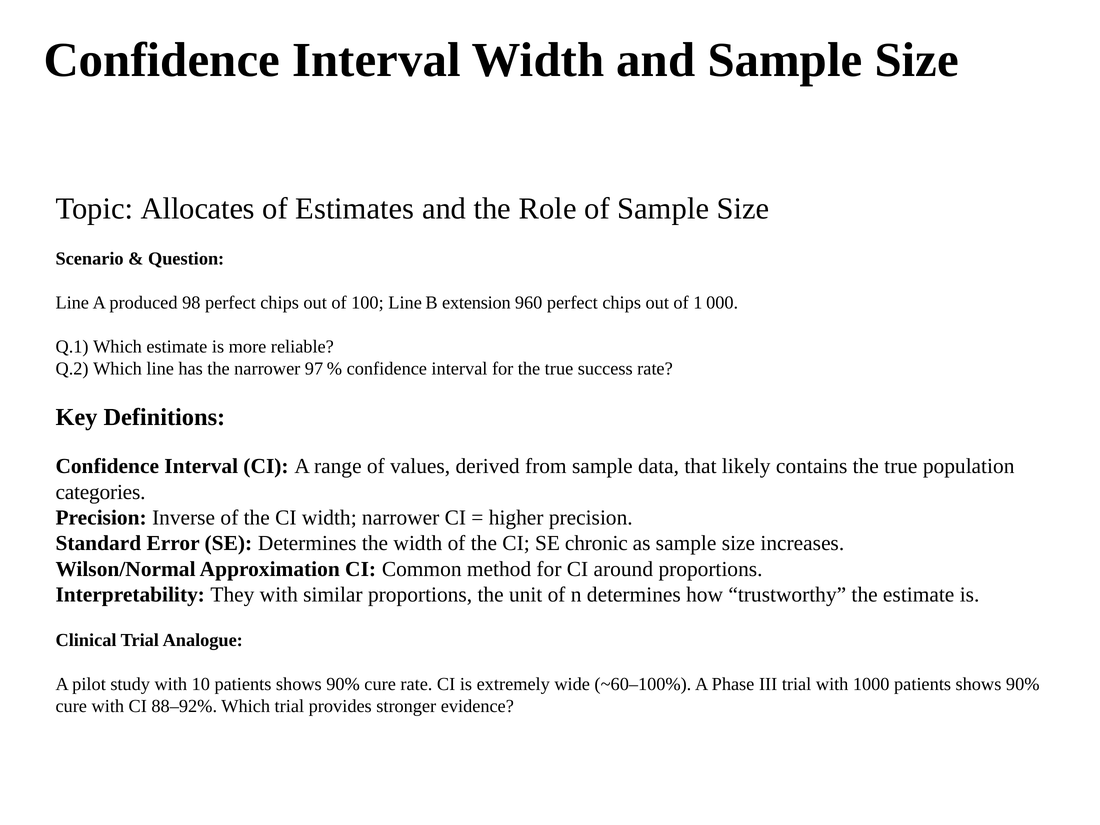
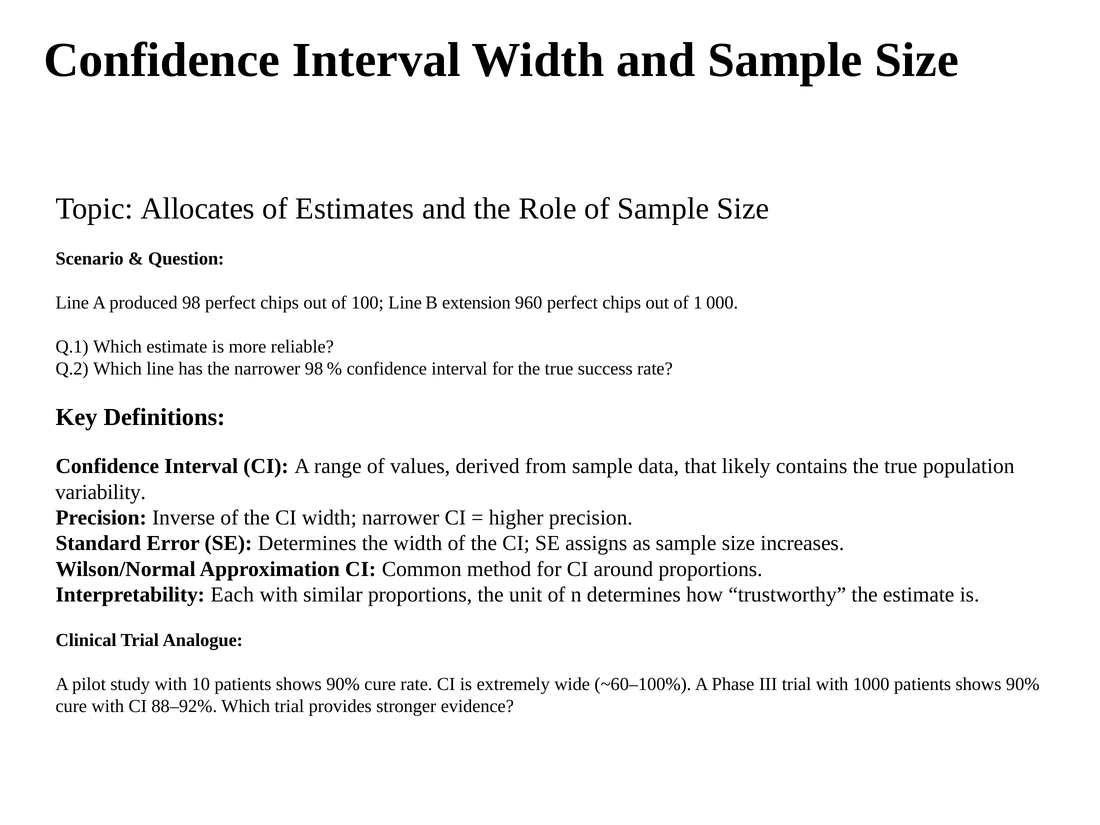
narrower 97: 97 -> 98
categories: categories -> variability
chronic: chronic -> assigns
They: They -> Each
